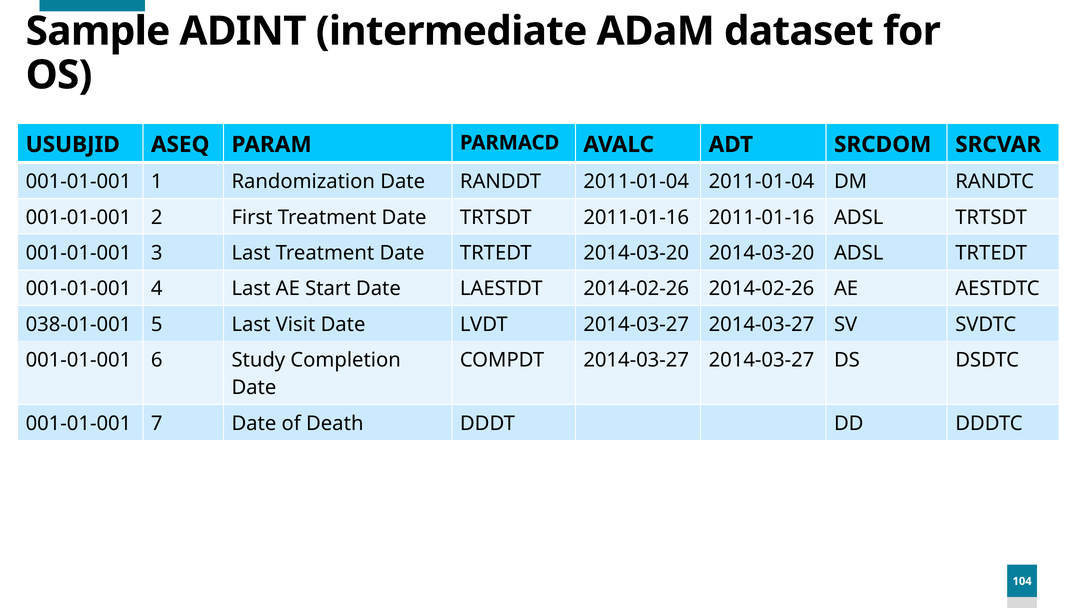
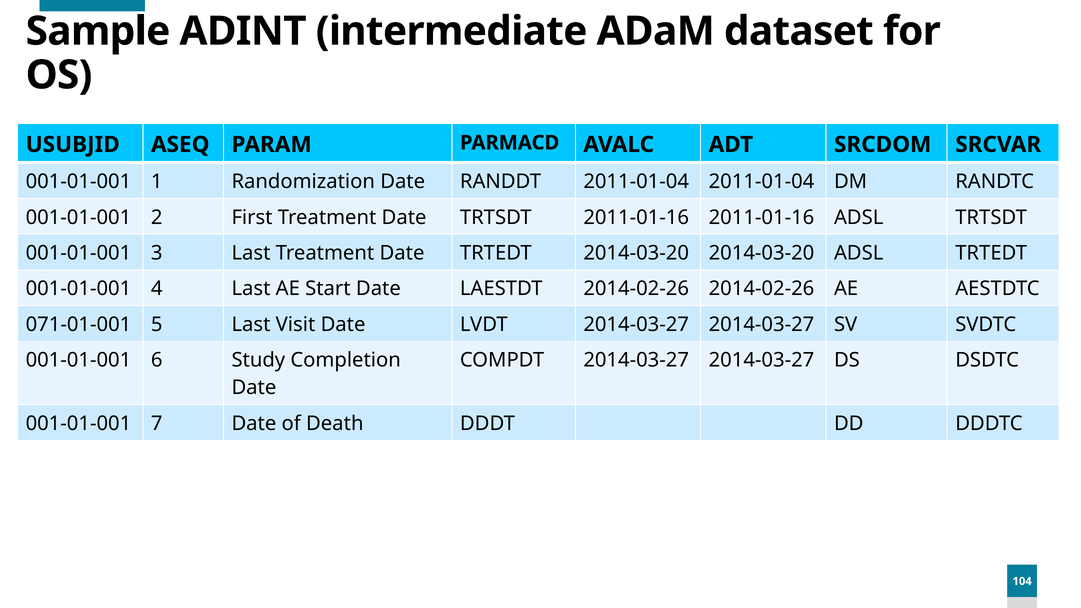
038-01-001: 038-01-001 -> 071-01-001
